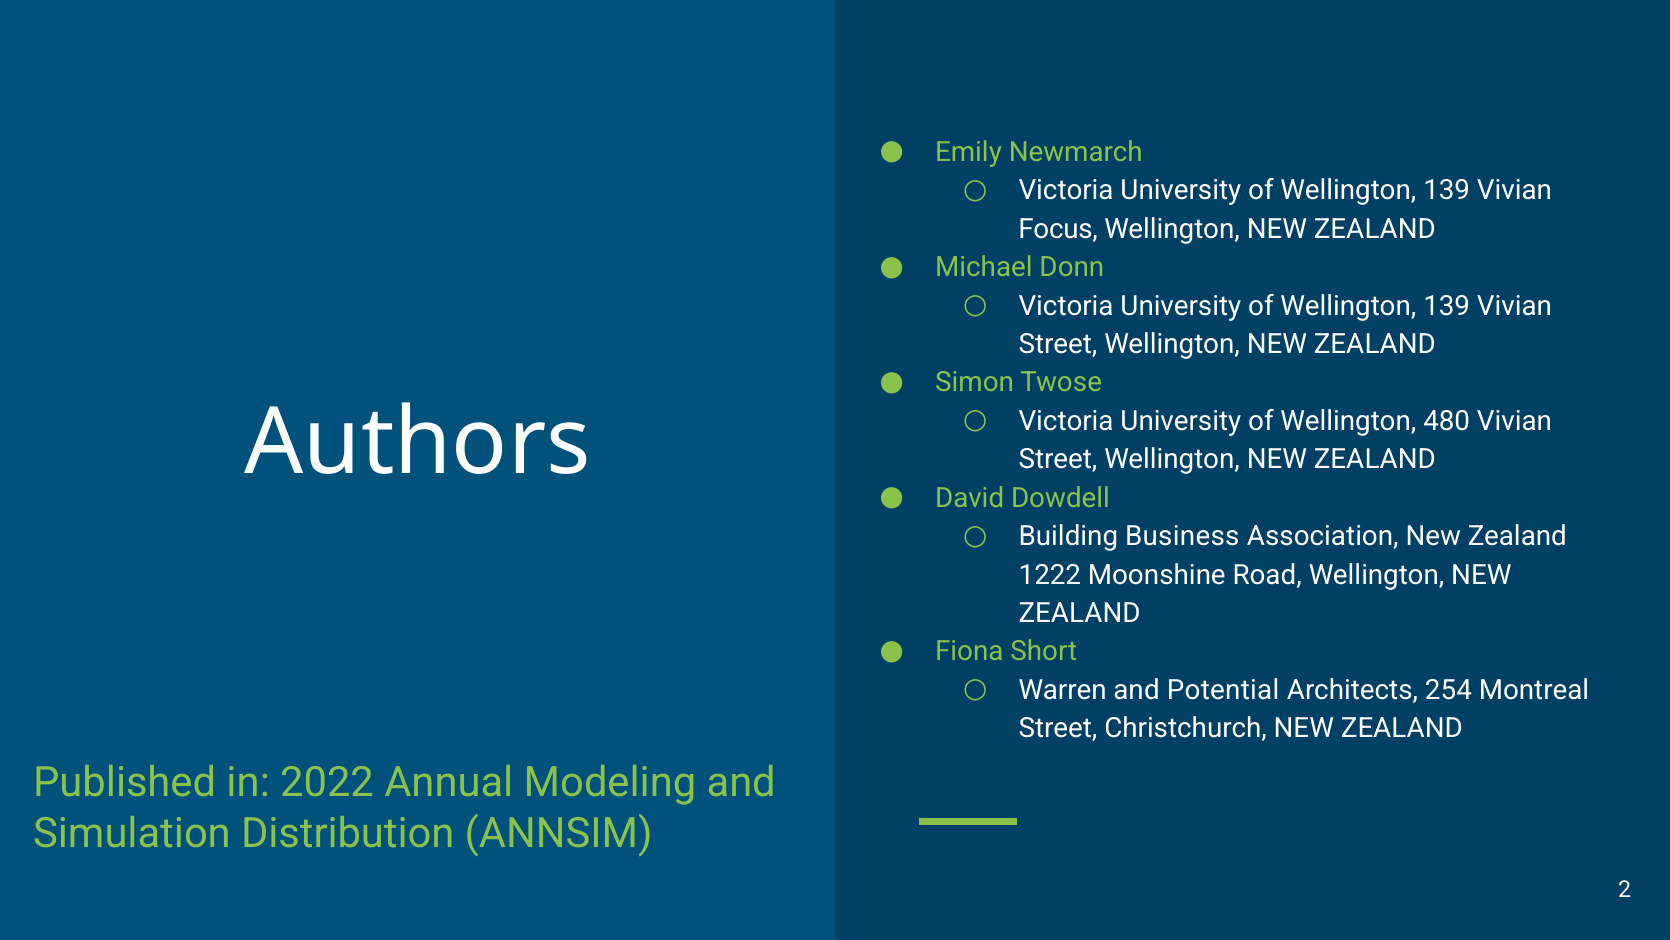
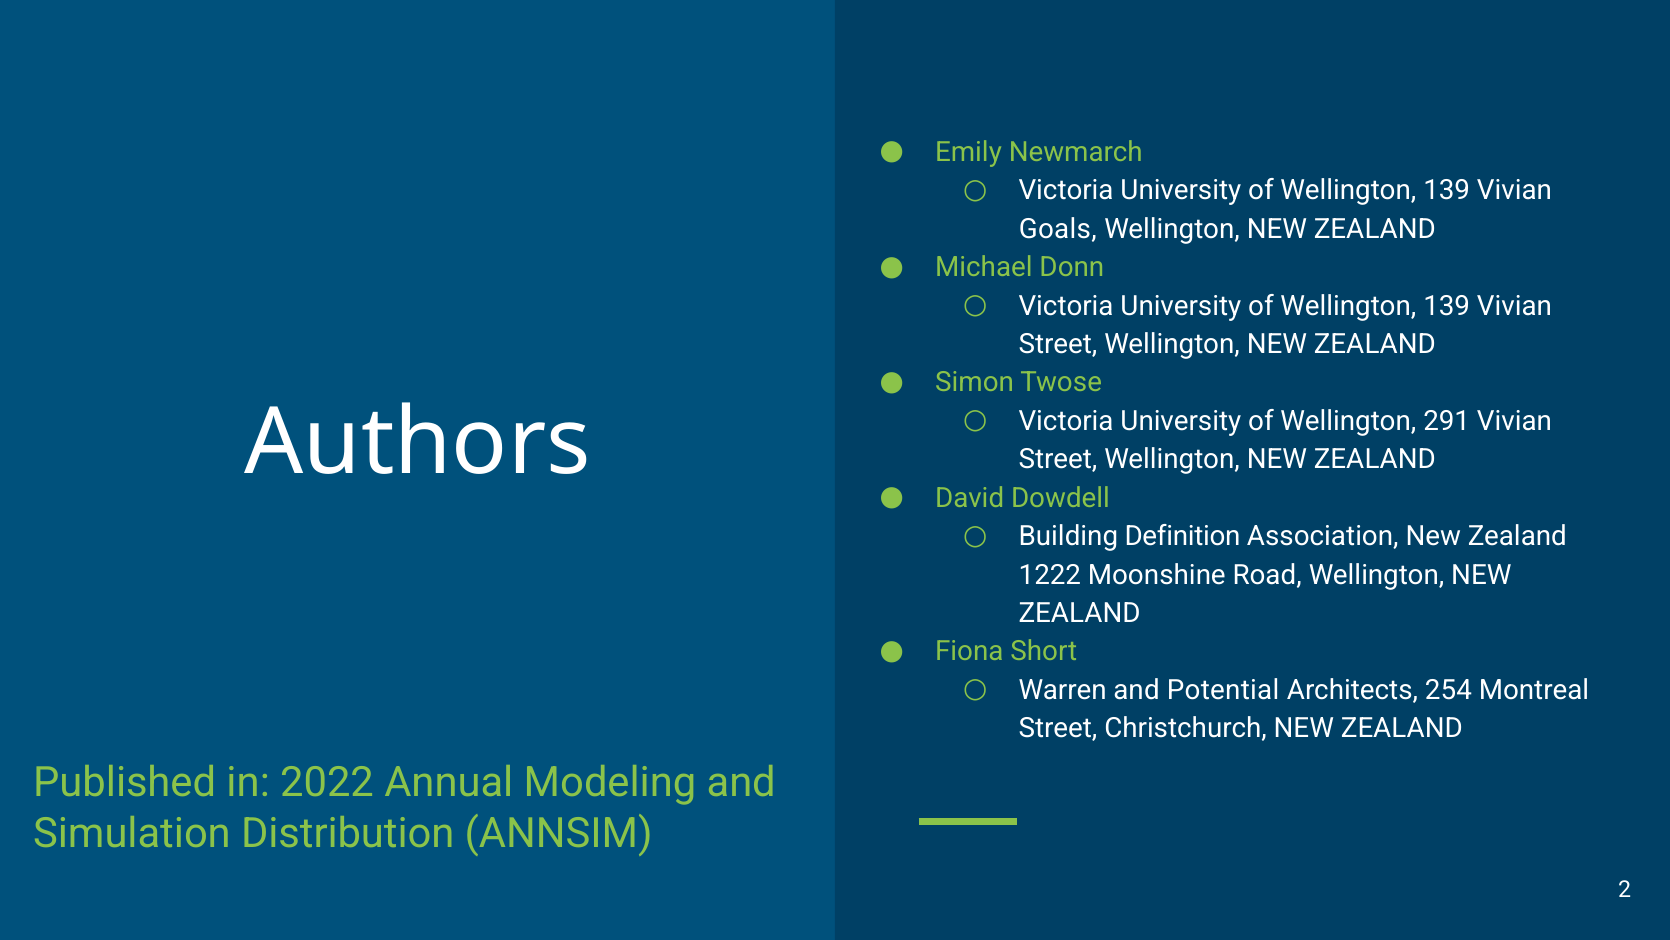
Focus: Focus -> Goals
480: 480 -> 291
Business: Business -> Definition
